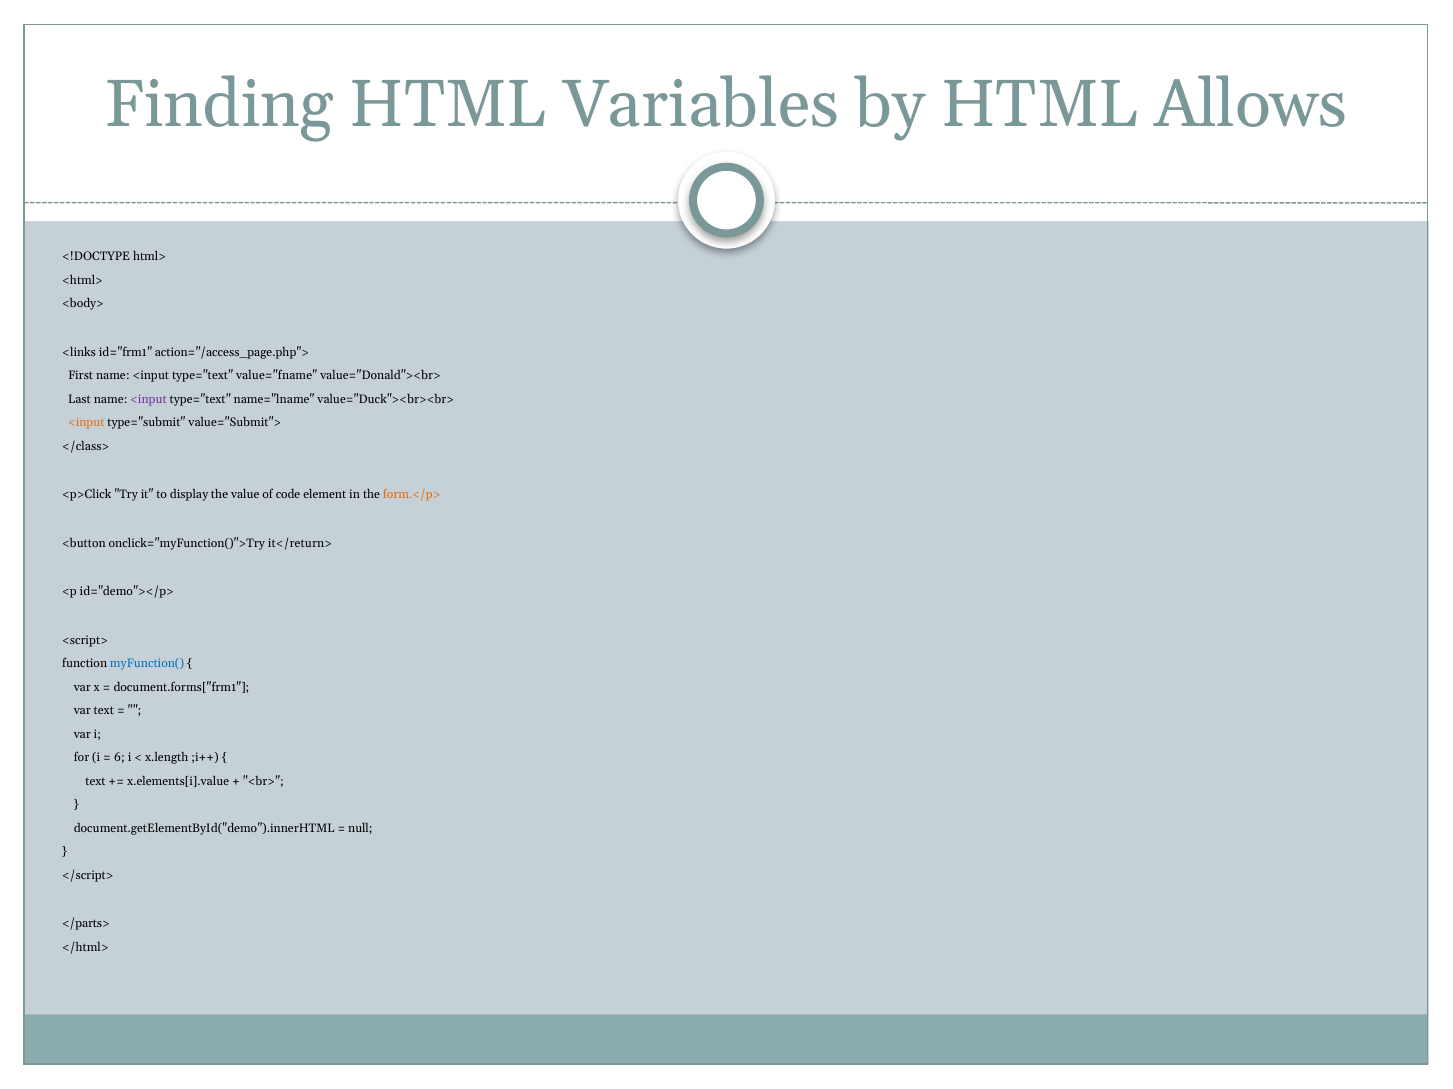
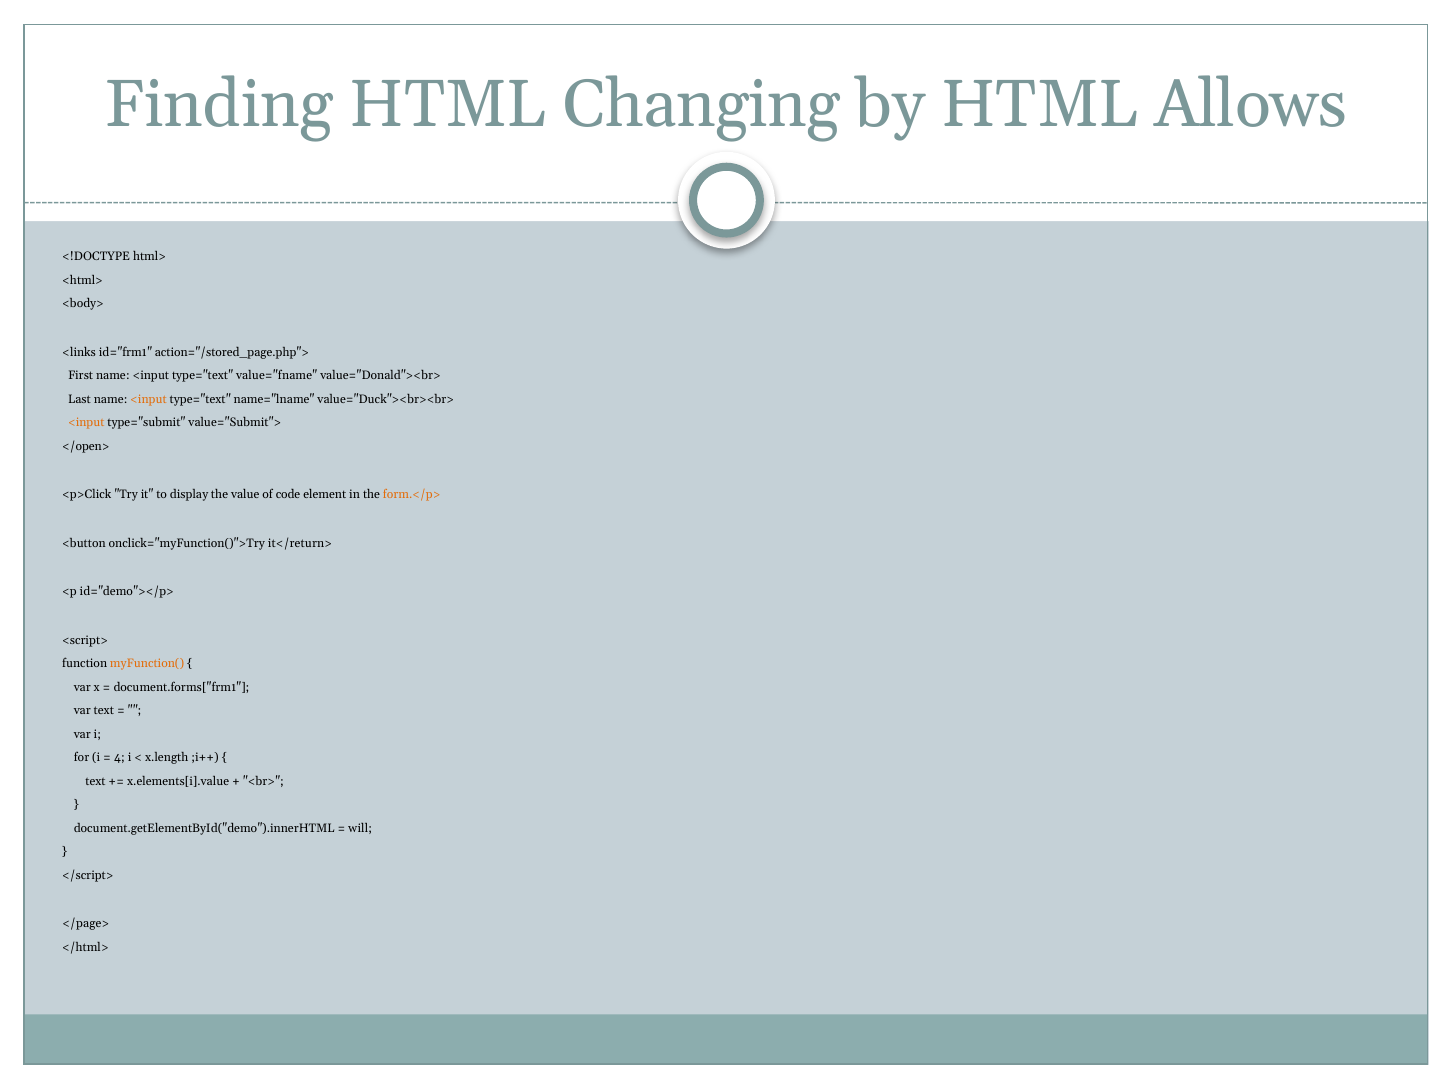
Variables: Variables -> Changing
action="/access_page.php">: action="/access_page.php"> -> action="/stored_page.php">
<input at (148, 400) colour: purple -> orange
</class>: </class> -> </open>
myFunction( colour: blue -> orange
6: 6 -> 4
null: null -> will
</parts>: </parts> -> </page>
